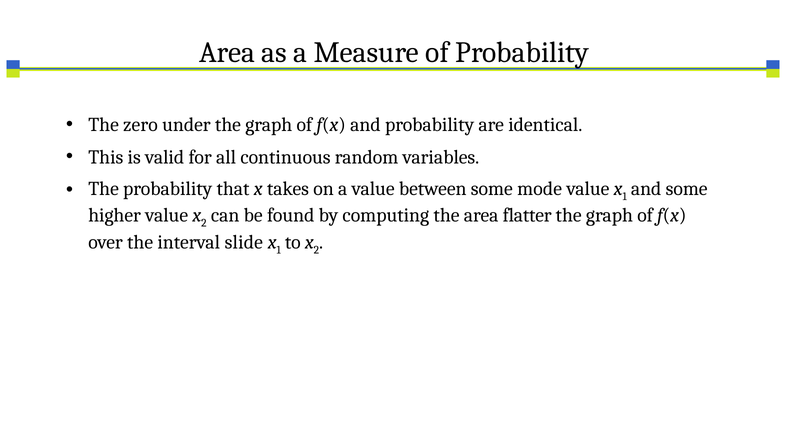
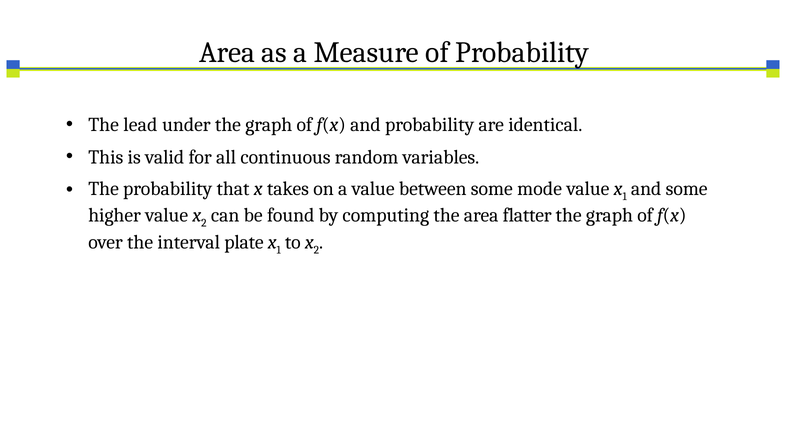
zero: zero -> lead
slide: slide -> plate
